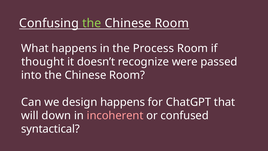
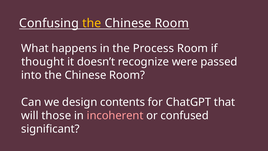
the at (92, 23) colour: light green -> yellow
design happens: happens -> contents
down: down -> those
syntactical: syntactical -> significant
